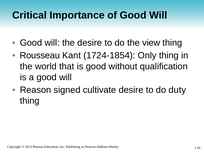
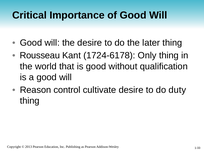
view: view -> later
1724-1854: 1724-1854 -> 1724-6178
signed: signed -> control
